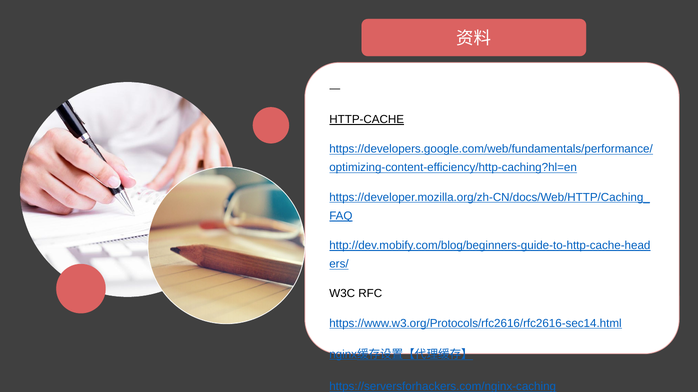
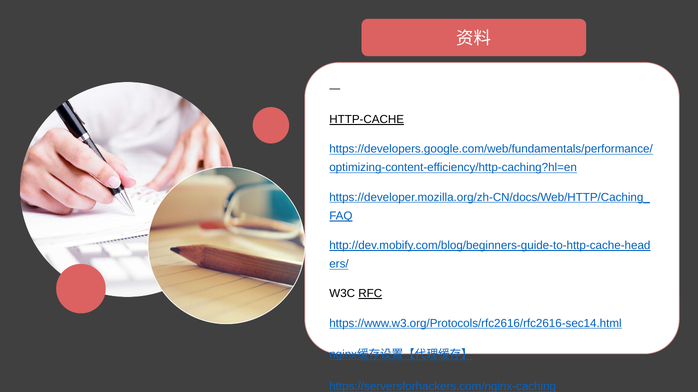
RFC underline: none -> present
